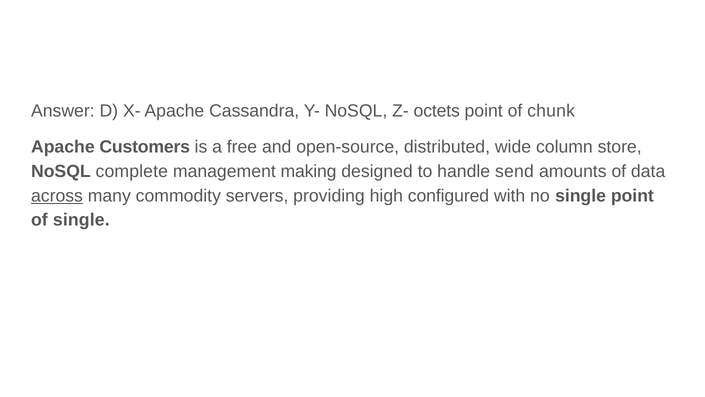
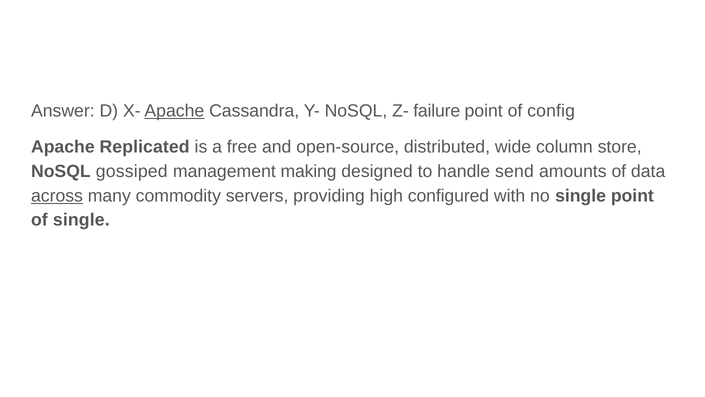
Apache at (174, 111) underline: none -> present
octets: octets -> failure
chunk: chunk -> config
Customers: Customers -> Replicated
complete: complete -> gossiped
